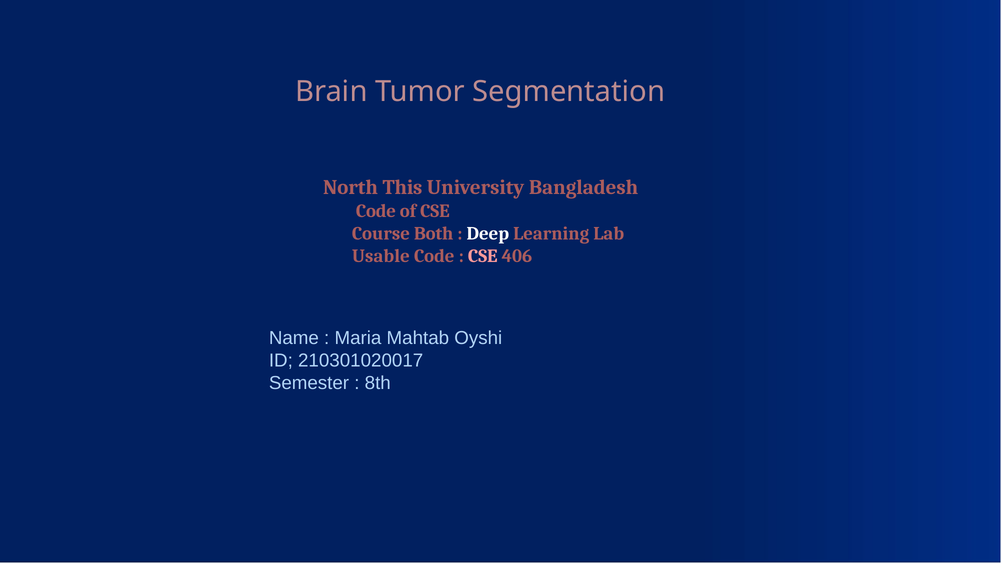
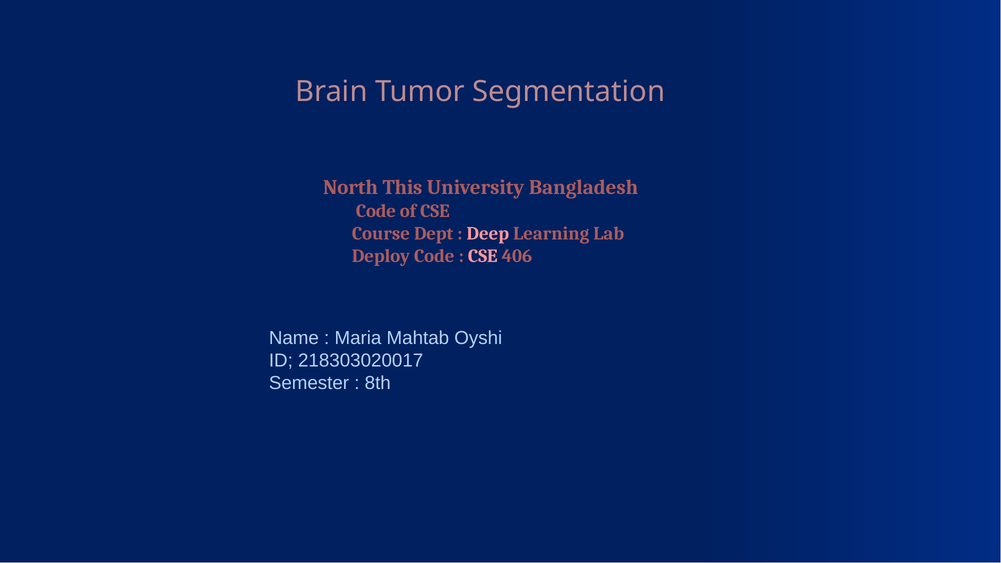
Both: Both -> Dept
Deep colour: white -> pink
Usable: Usable -> Deploy
210301020017: 210301020017 -> 218303020017
